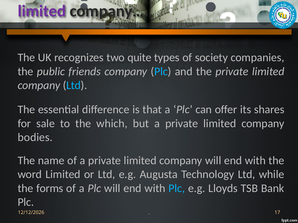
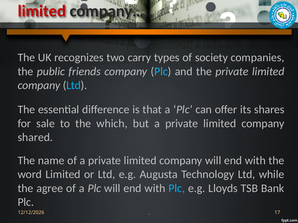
limited at (42, 11) colour: purple -> red
quite: quite -> carry
bodies: bodies -> shared
forms: forms -> agree
